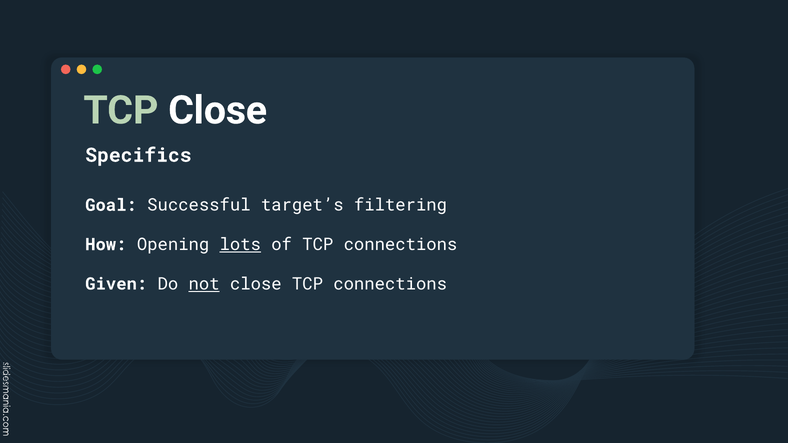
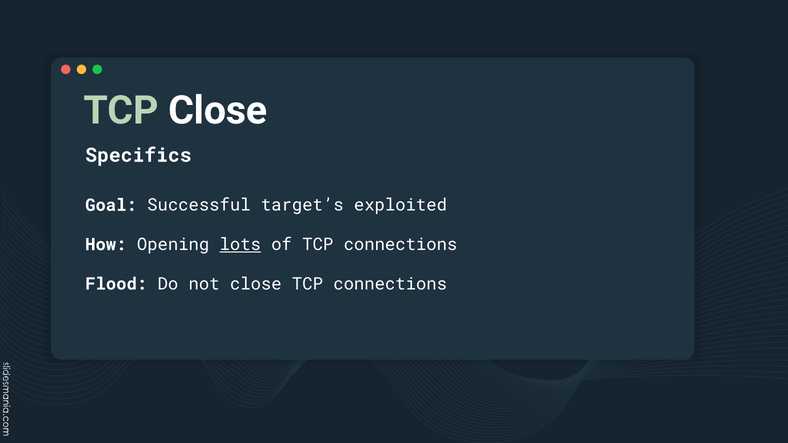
filtering: filtering -> exploited
Given: Given -> Flood
not underline: present -> none
